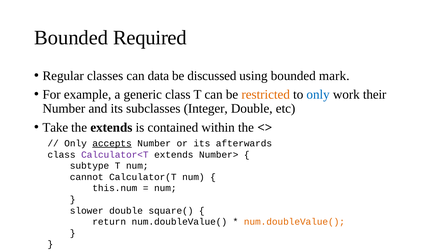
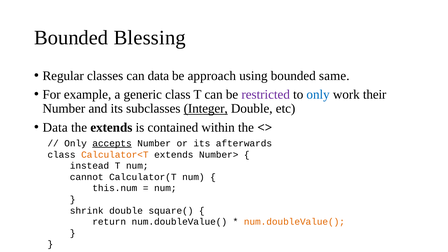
Required: Required -> Blessing
discussed: discussed -> approach
mark: mark -> same
restricted colour: orange -> purple
Integer underline: none -> present
Take at (55, 127): Take -> Data
Calculator<T colour: purple -> orange
subtype: subtype -> instead
slower: slower -> shrink
